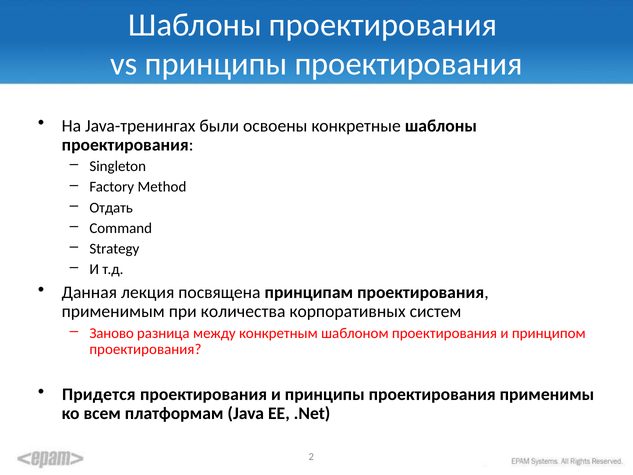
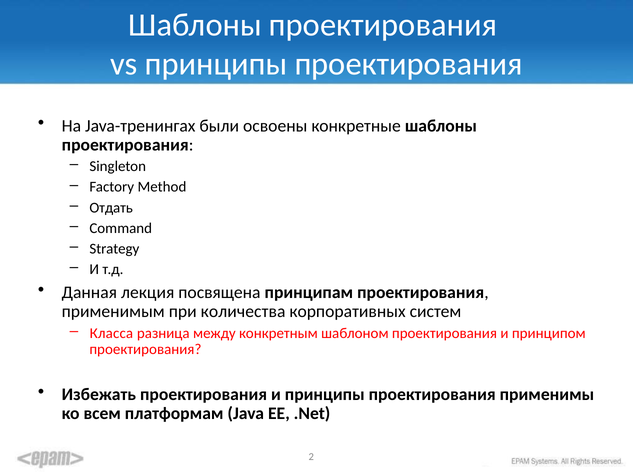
Заново: Заново -> Класса
Придется: Придется -> Избежать
